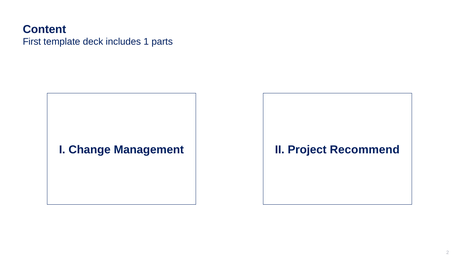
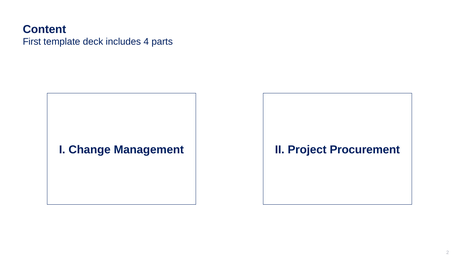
1: 1 -> 4
Recommend: Recommend -> Procurement
